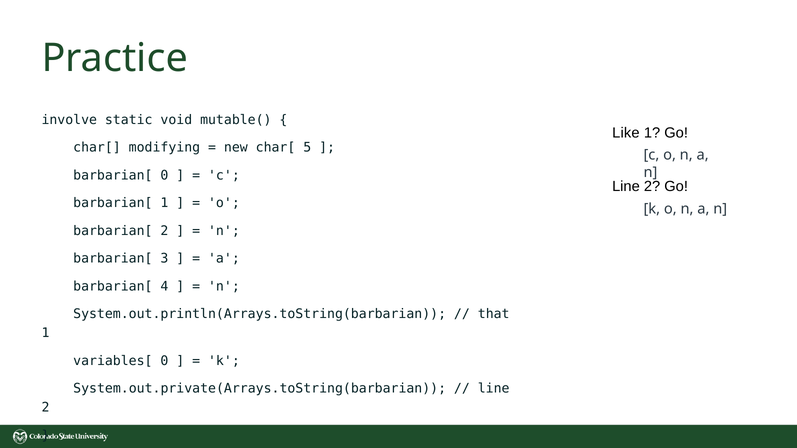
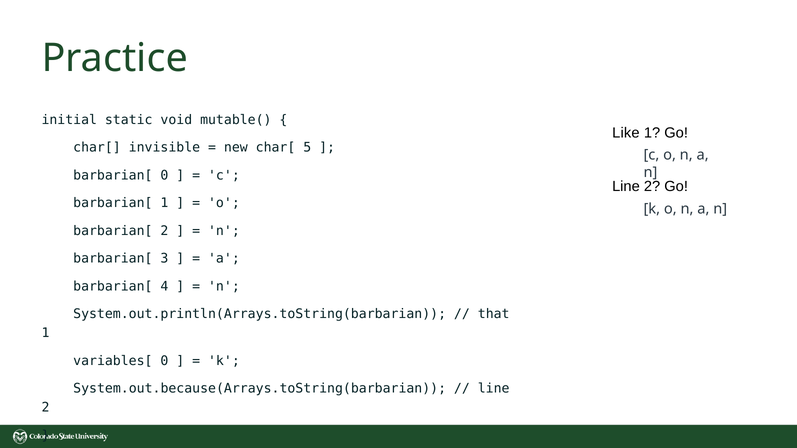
involve: involve -> initial
modifying: modifying -> invisible
System.out.private(Arrays.toString(barbarian: System.out.private(Arrays.toString(barbarian -> System.out.because(Arrays.toString(barbarian
